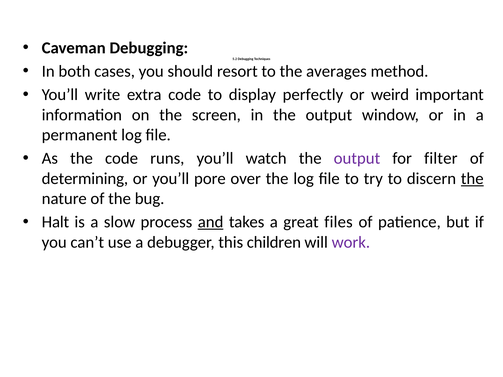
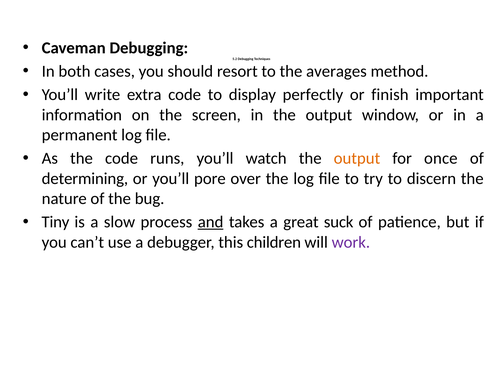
weird: weird -> finish
output at (357, 159) colour: purple -> orange
filter: filter -> once
the at (472, 179) underline: present -> none
Halt: Halt -> Tiny
files: files -> suck
